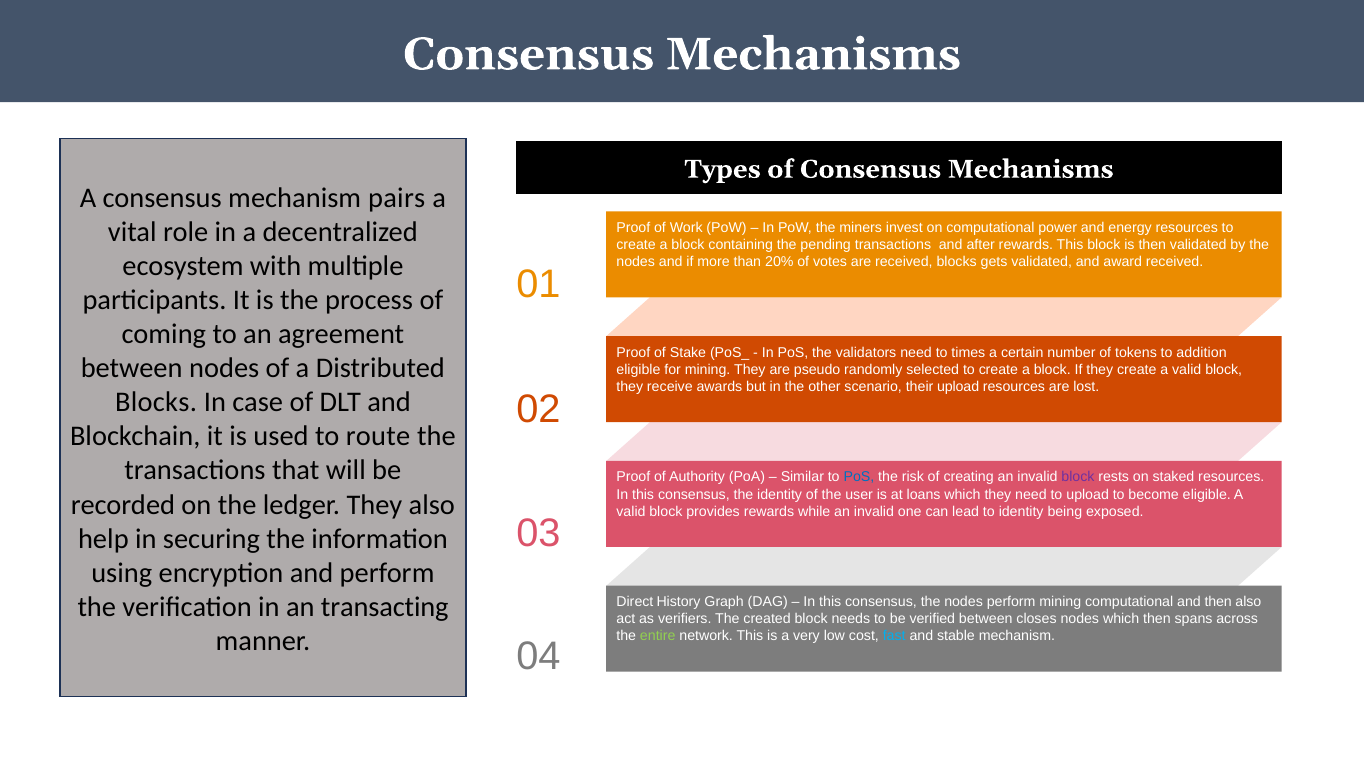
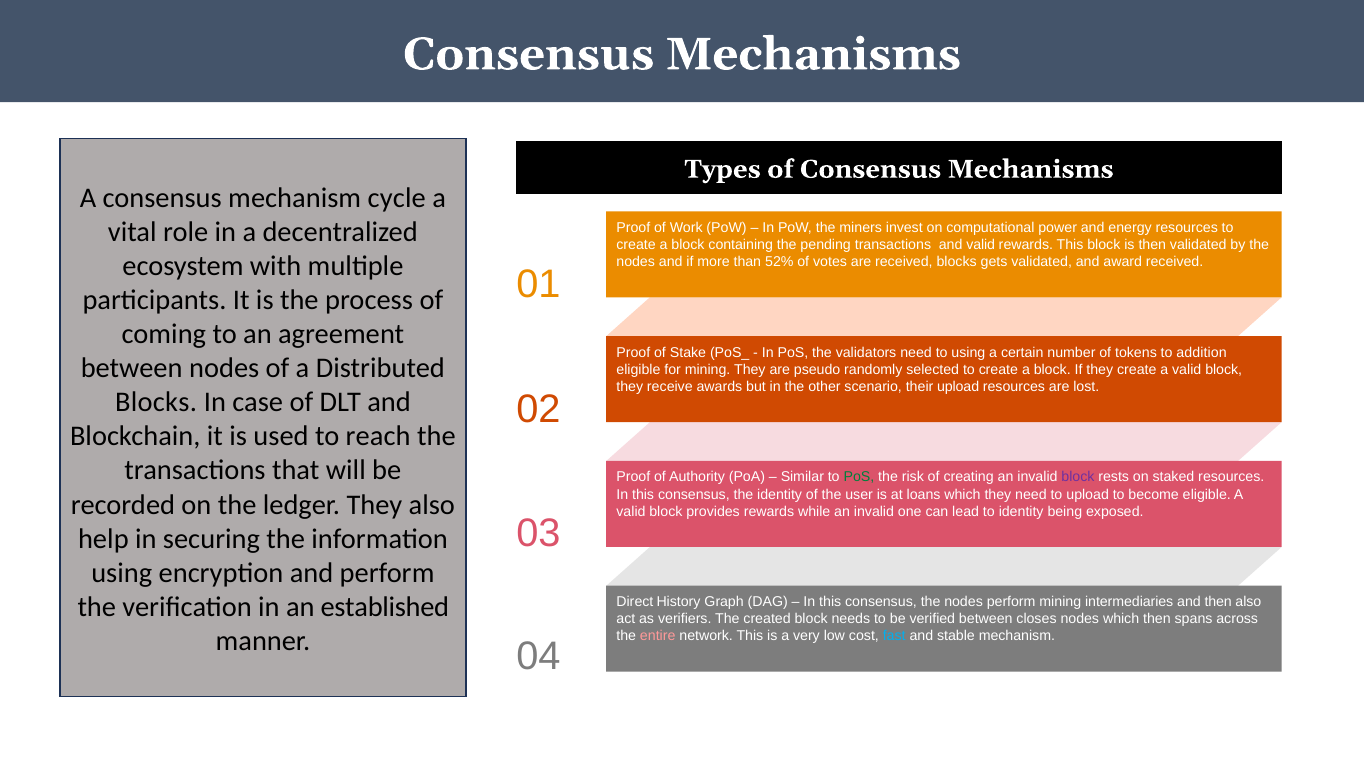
pairs: pairs -> cycle
and after: after -> valid
20%: 20% -> 52%
to times: times -> using
route: route -> reach
PoS at (859, 477) colour: blue -> green
transacting: transacting -> established
mining computational: computational -> intermediaries
entire colour: light green -> pink
